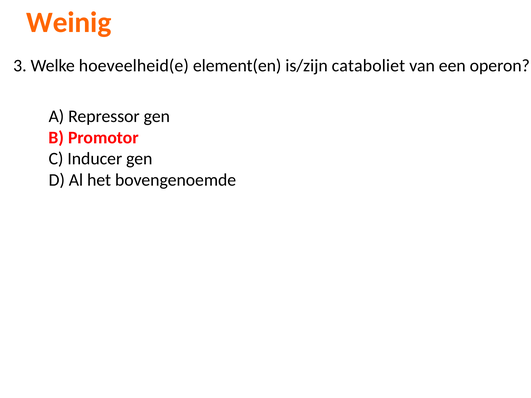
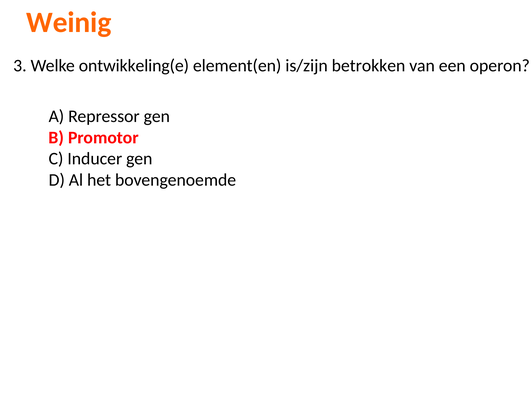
hoeveelheid(e: hoeveelheid(e -> ontwikkeling(e
cataboliet: cataboliet -> betrokken
